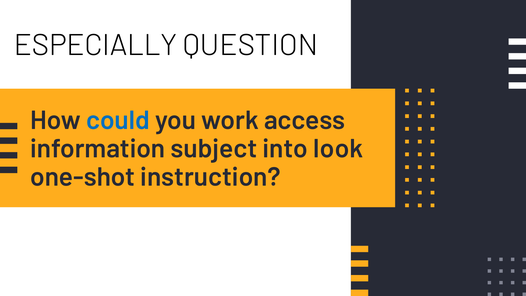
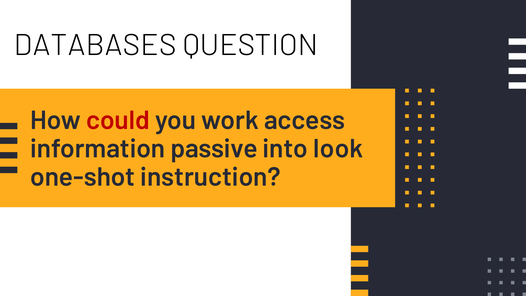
ESPECIALLY: ESPECIALLY -> DATABASES
could colour: blue -> red
subject: subject -> passive
